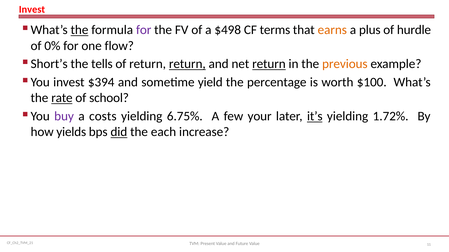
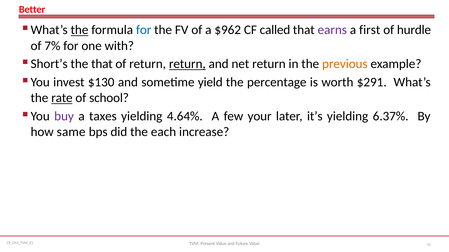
Invest at (32, 10): Invest -> Better
for at (144, 30) colour: purple -> blue
$498: $498 -> $962
terms: terms -> called
earns colour: orange -> purple
plus: plus -> first
0%: 0% -> 7%
flow: flow -> with
the tells: tells -> that
return at (269, 64) underline: present -> none
$394: $394 -> $130
$100: $100 -> $291
costs: costs -> taxes
6.75%: 6.75% -> 4.64%
it’s underline: present -> none
1.72%: 1.72% -> 6.37%
yields: yields -> same
did underline: present -> none
